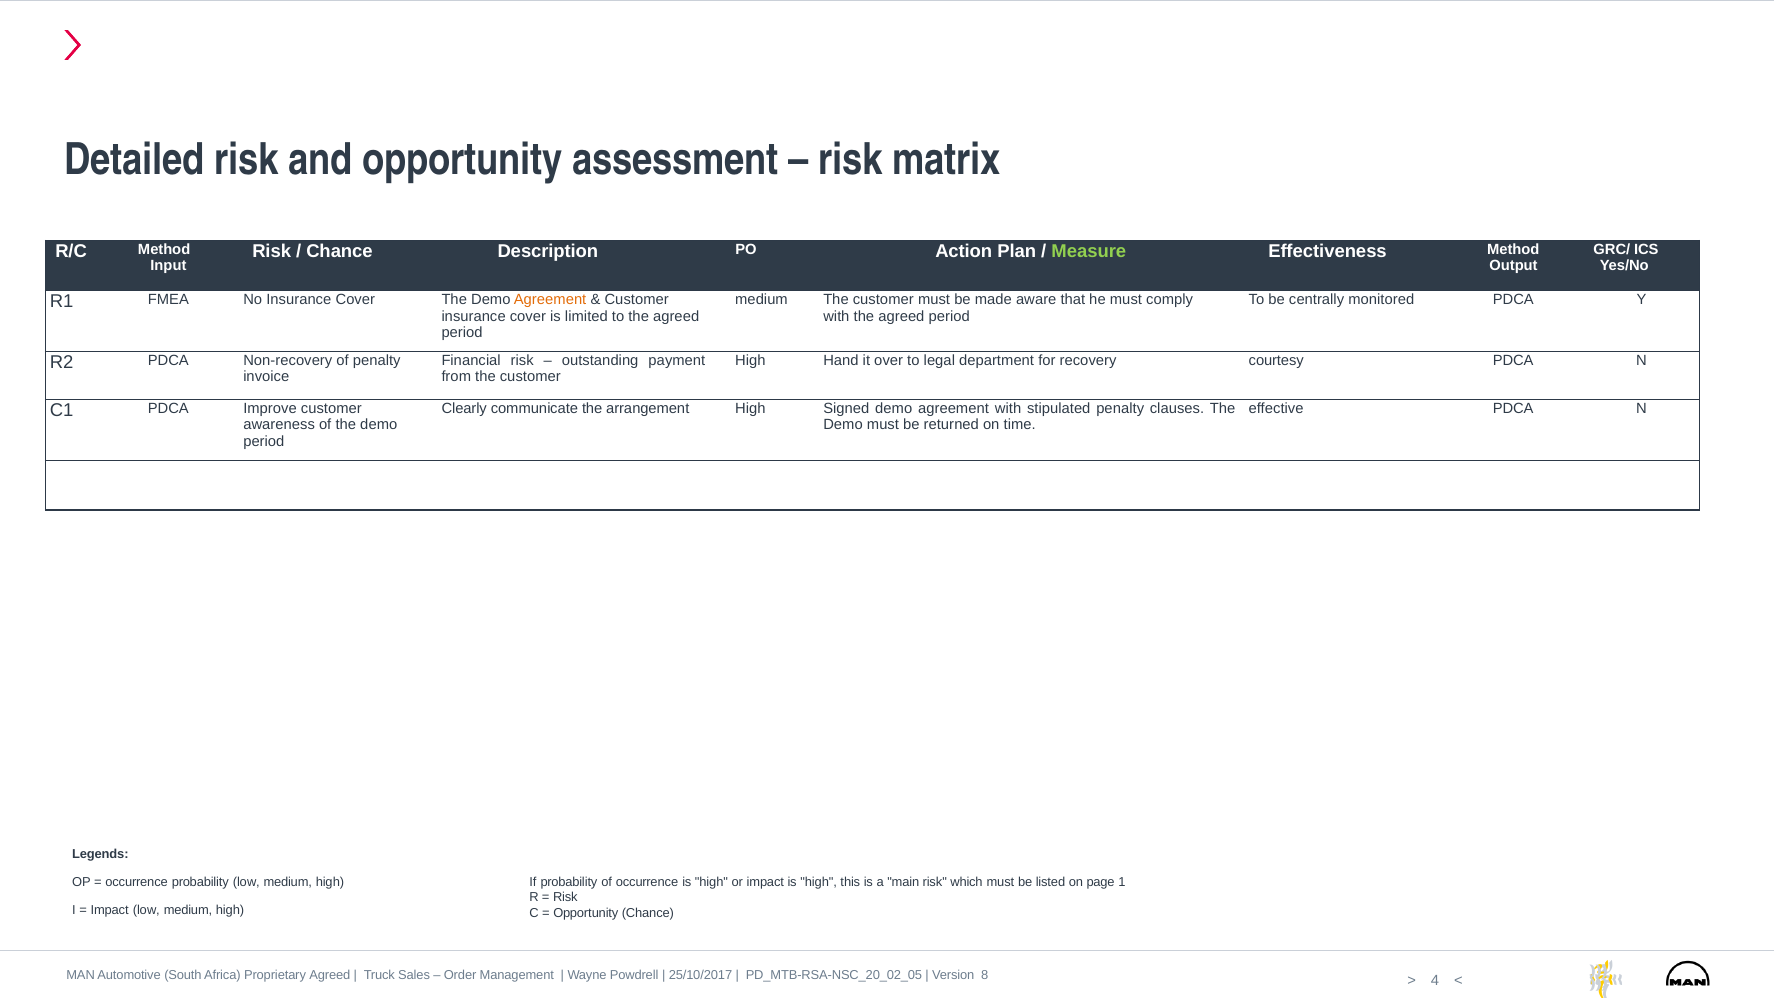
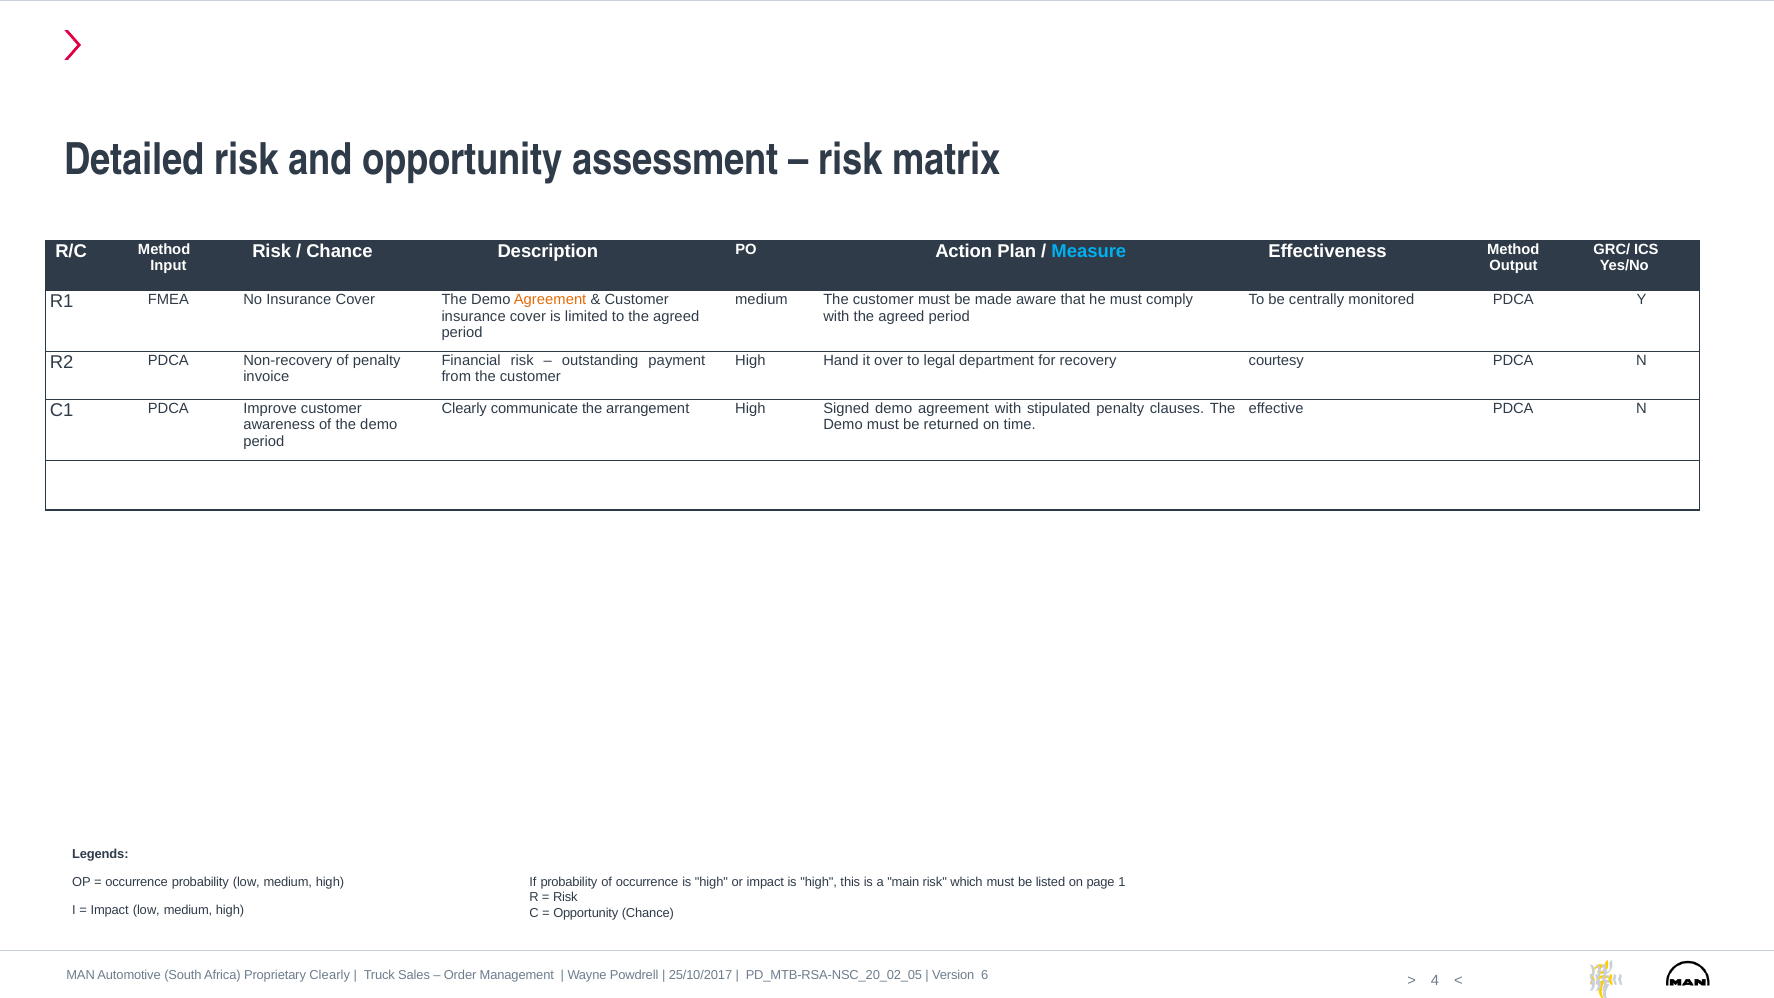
Measure colour: light green -> light blue
Proprietary Agreed: Agreed -> Clearly
8: 8 -> 6
